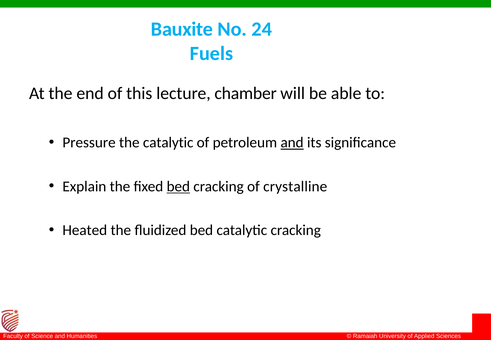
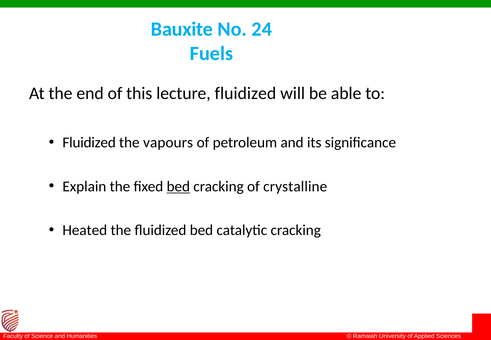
lecture chamber: chamber -> fluidized
Pressure at (89, 143): Pressure -> Fluidized
the catalytic: catalytic -> vapours
and at (292, 143) underline: present -> none
